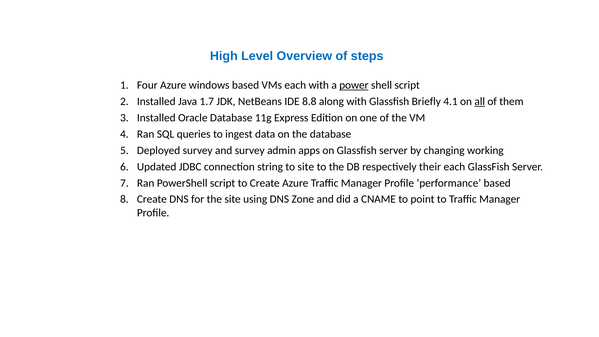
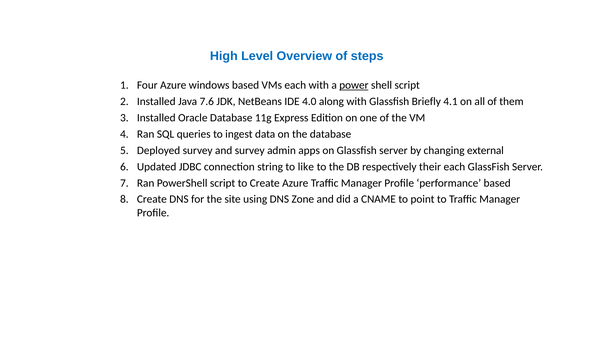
1.7: 1.7 -> 7.6
8.8: 8.8 -> 4.0
all underline: present -> none
working: working -> external
to site: site -> like
